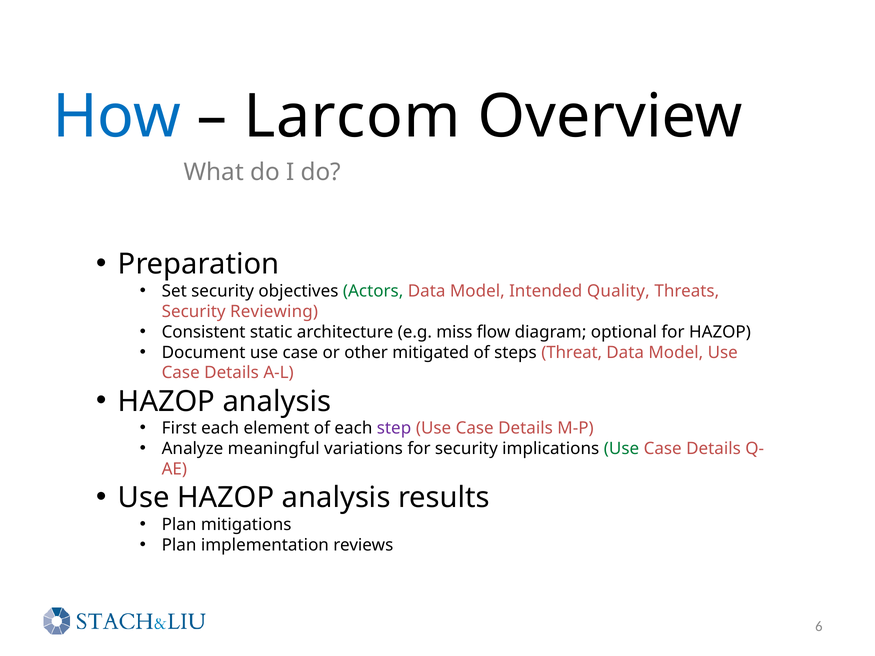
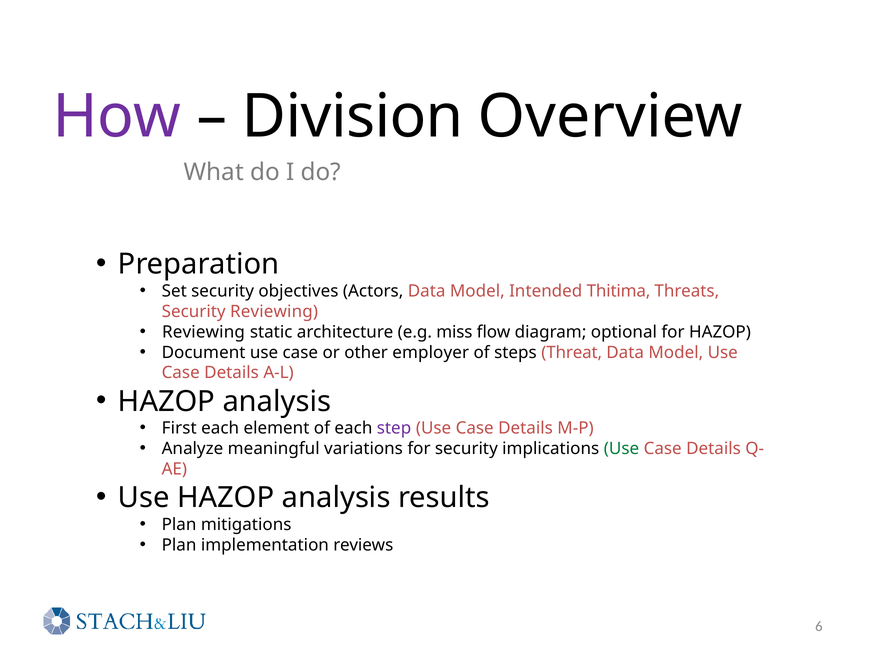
How colour: blue -> purple
Larcom: Larcom -> Division
Actors colour: green -> black
Quality: Quality -> Thitima
Consistent at (204, 332): Consistent -> Reviewing
mitigated: mitigated -> employer
